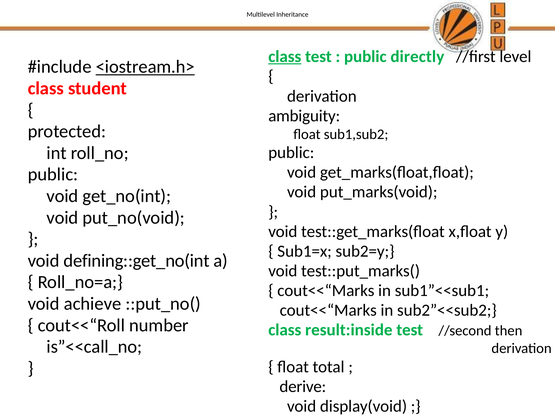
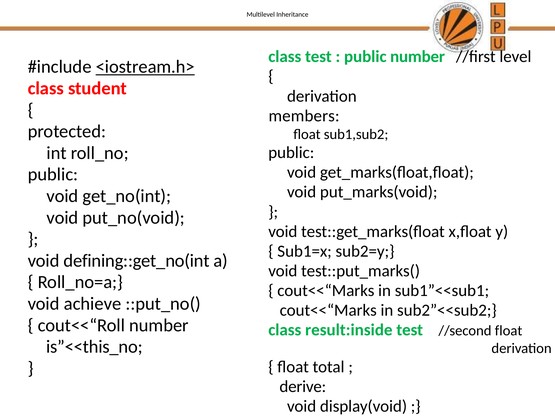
class at (285, 57) underline: present -> none
public directly: directly -> number
ambiguity: ambiguity -> members
//second then: then -> float
is”<<call_no: is”<<call_no -> is”<<this_no
